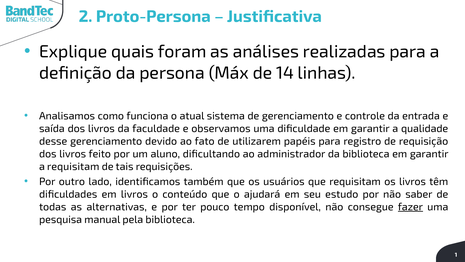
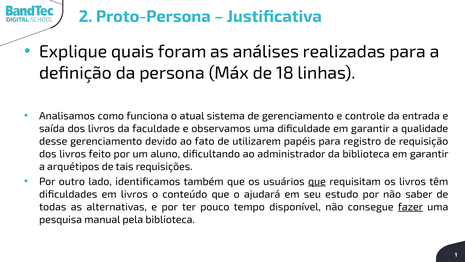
14: 14 -> 18
a requisitam: requisitam -> arquétipos
que at (317, 181) underline: none -> present
